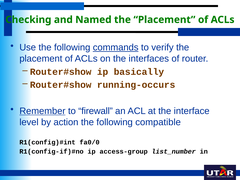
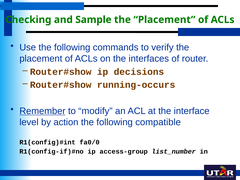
Named: Named -> Sample
commands underline: present -> none
basically: basically -> decisions
firewall: firewall -> modify
